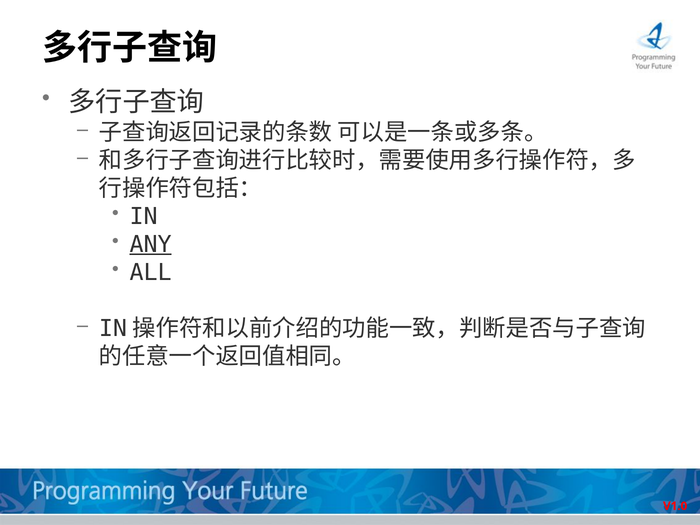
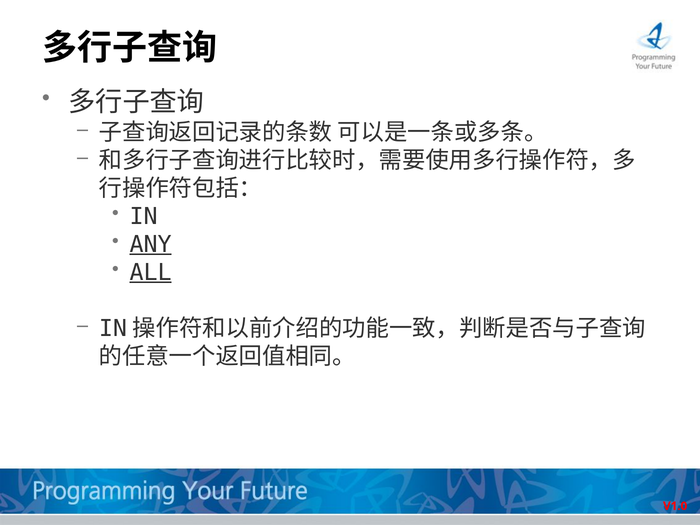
ALL underline: none -> present
